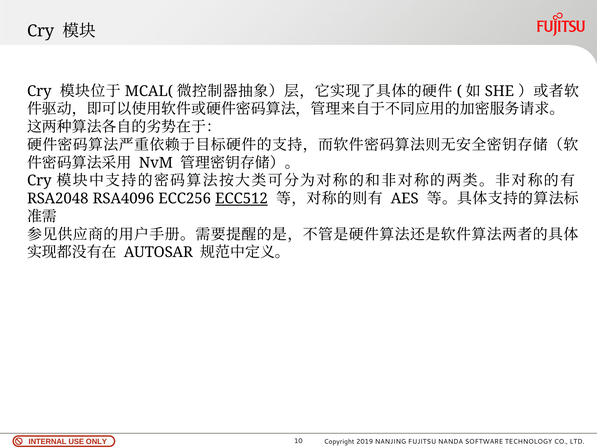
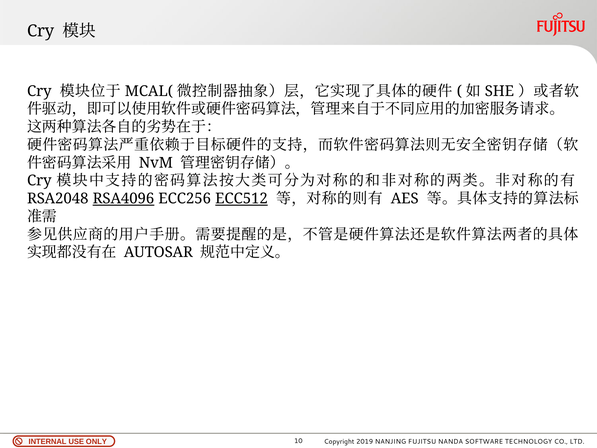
RSA4096 underline: none -> present
